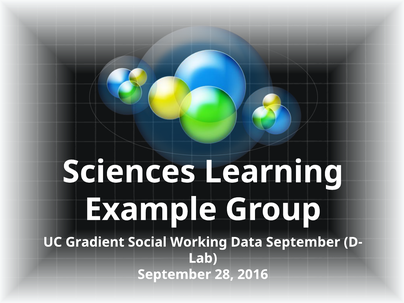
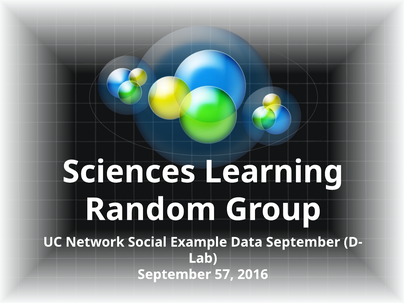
Example: Example -> Random
Gradient: Gradient -> Network
Working: Working -> Example
28: 28 -> 57
